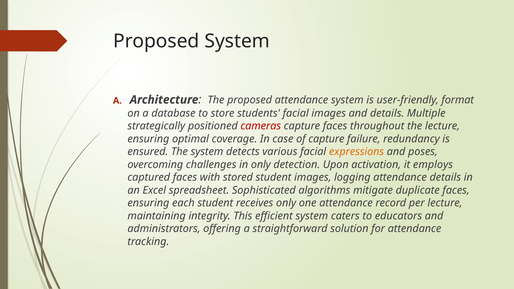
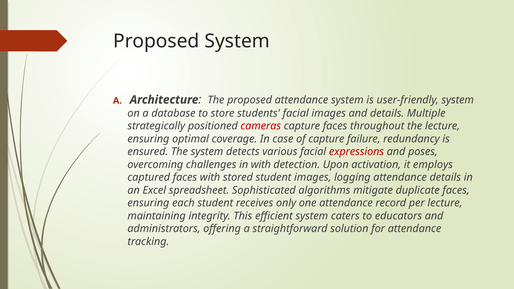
user-friendly format: format -> system
expressions colour: orange -> red
in only: only -> with
